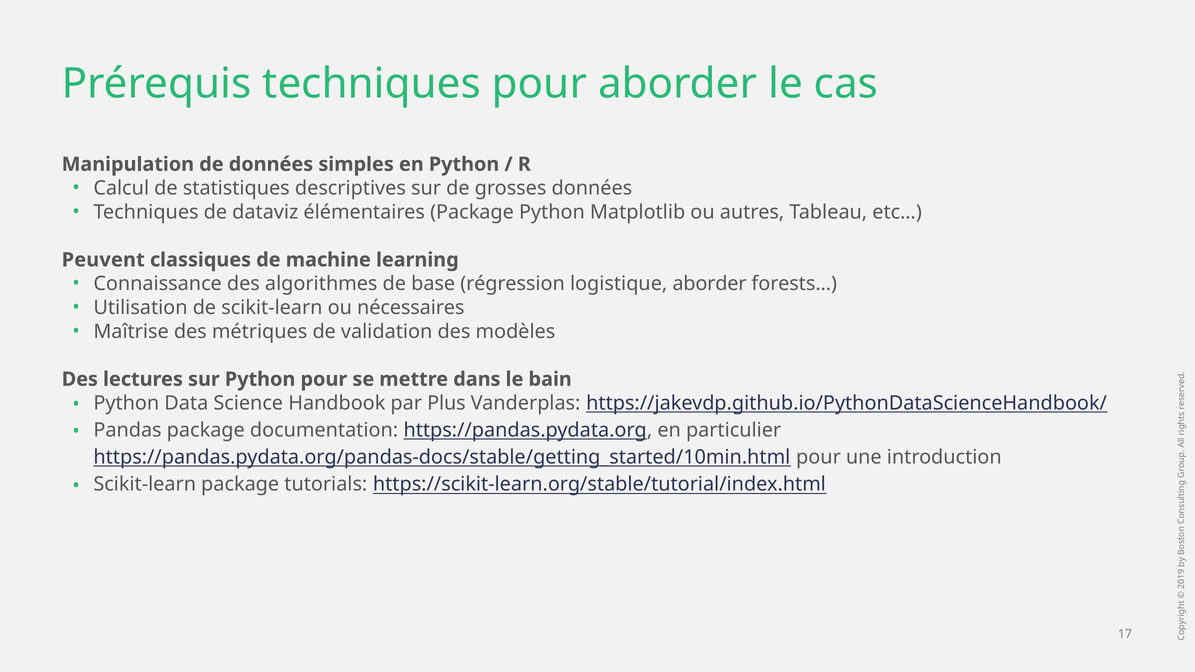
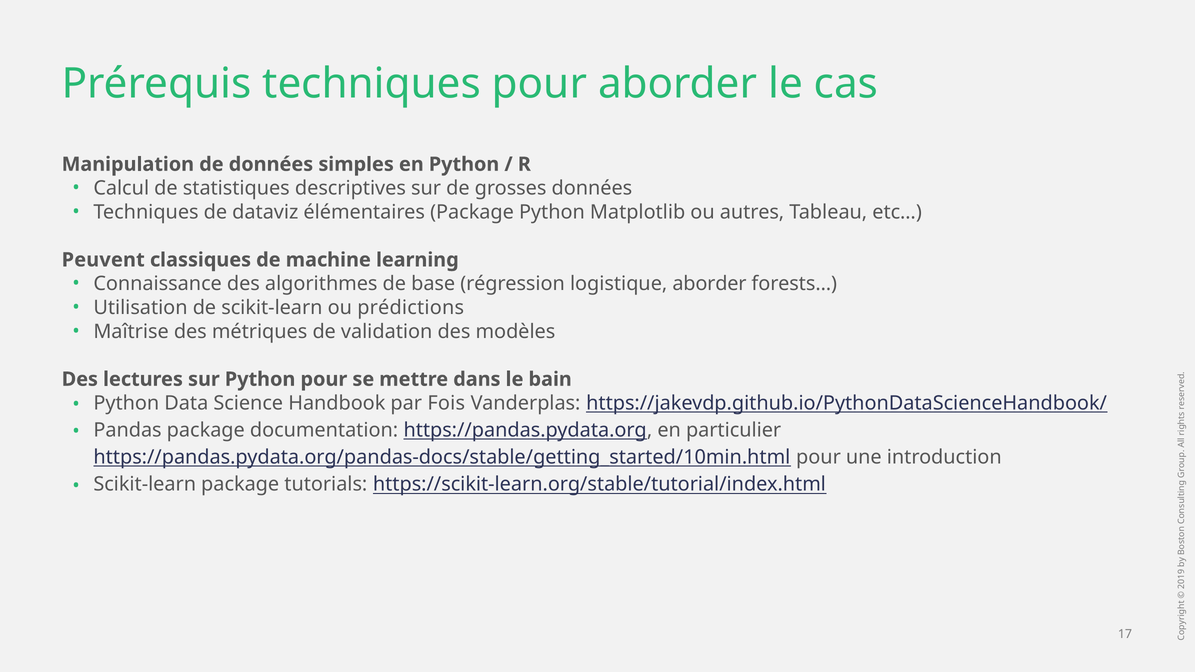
nécessaires: nécessaires -> prédictions
Plus: Plus -> Fois
